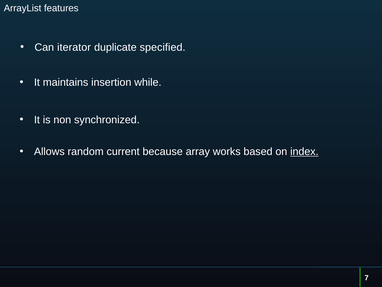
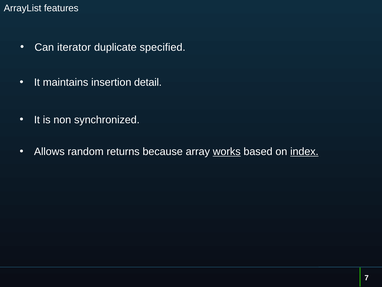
while: while -> detail
current: current -> returns
works underline: none -> present
